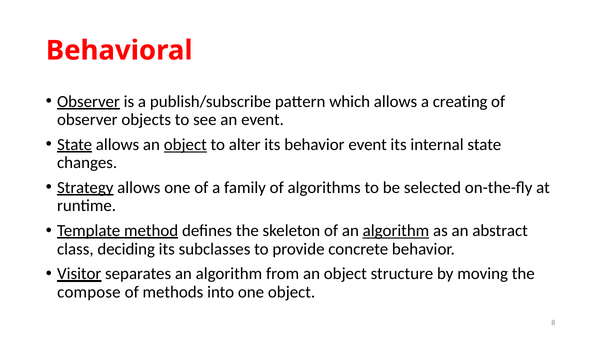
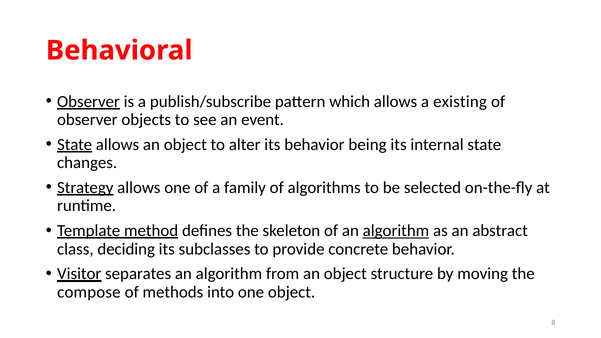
creating: creating -> existing
object at (185, 145) underline: present -> none
behavior event: event -> being
